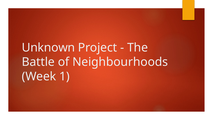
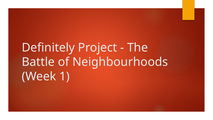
Unknown: Unknown -> Definitely
